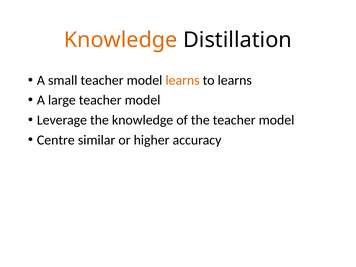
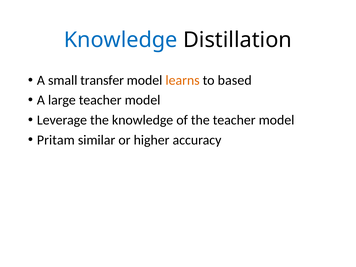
Knowledge at (121, 40) colour: orange -> blue
small teacher: teacher -> transfer
to learns: learns -> based
Centre: Centre -> Pritam
